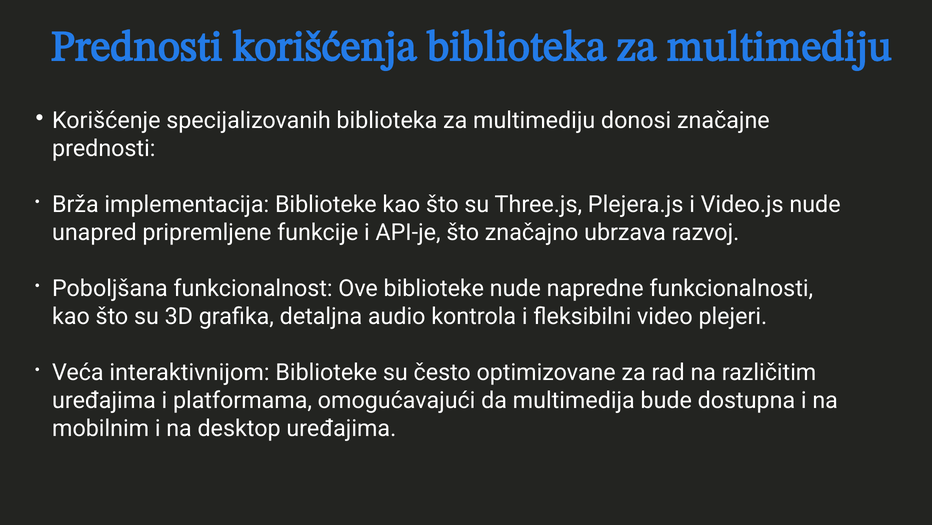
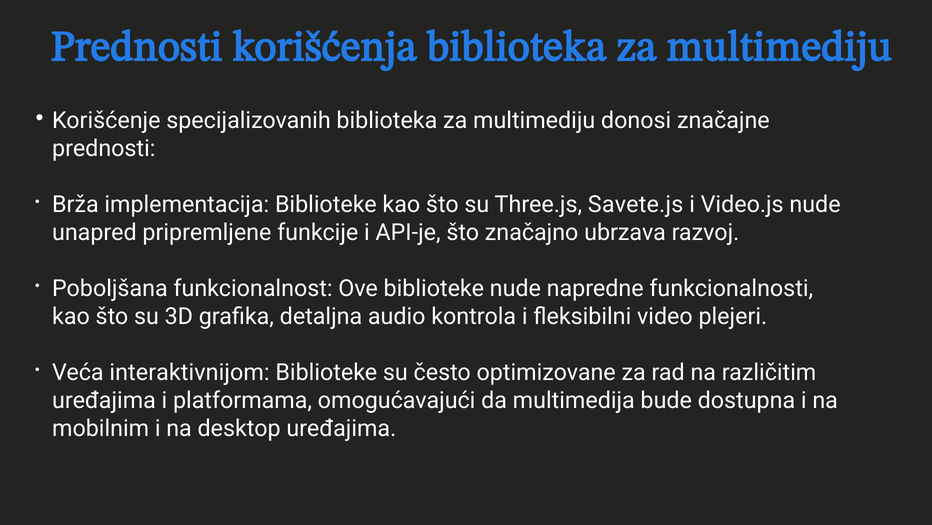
Plejera.js: Plejera.js -> Savete.js
